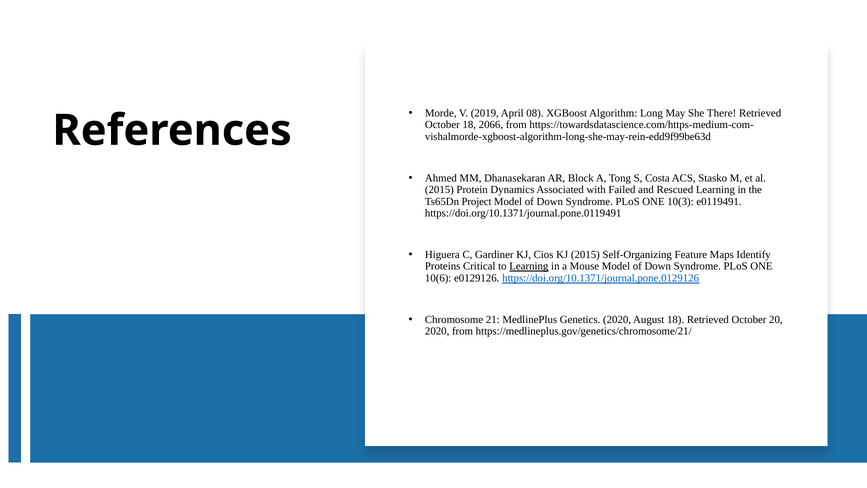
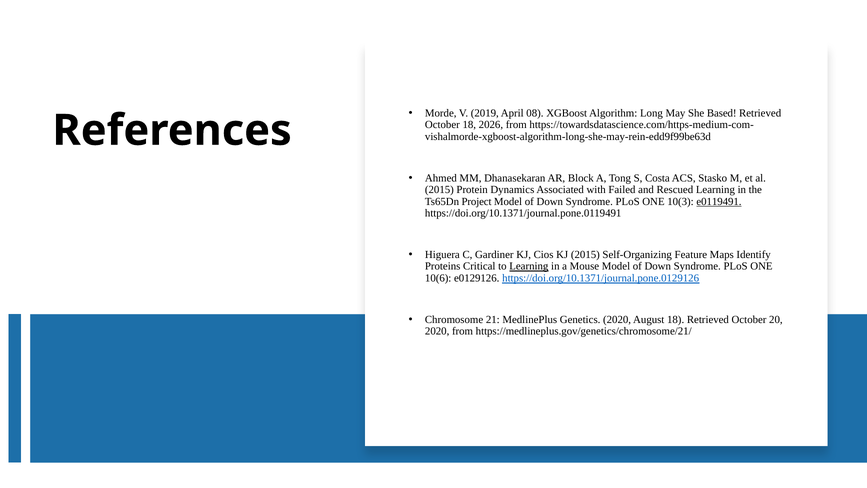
There: There -> Based
2066: 2066 -> 2026
e0119491 underline: none -> present
